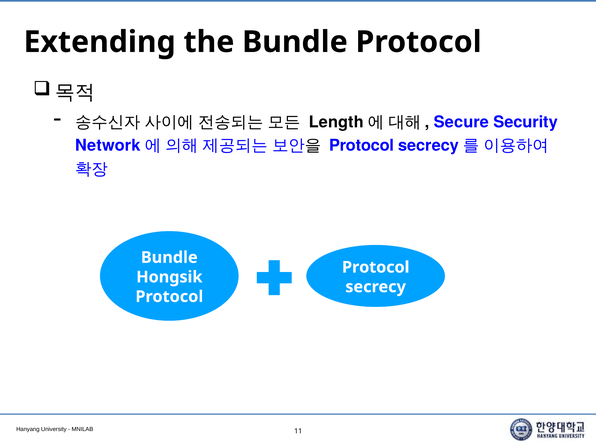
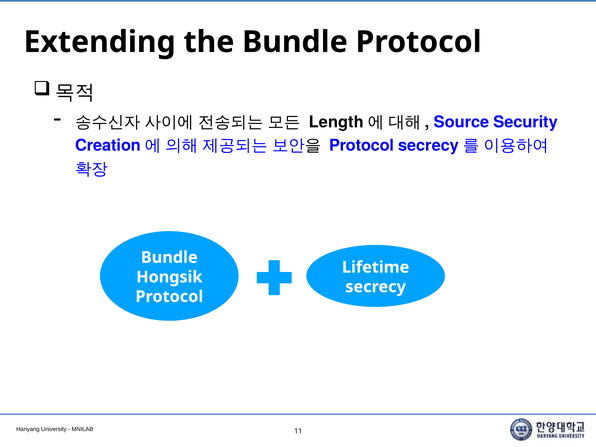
Secure: Secure -> Source
Network: Network -> Creation
Protocol at (376, 267): Protocol -> Lifetime
